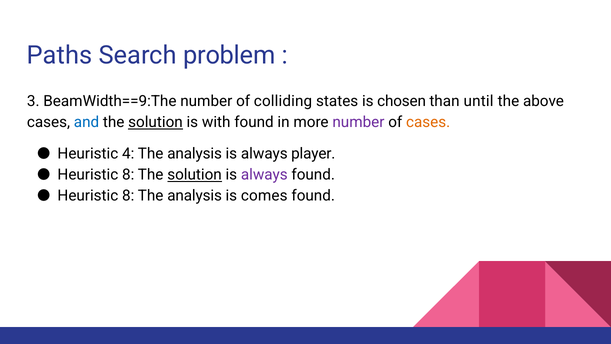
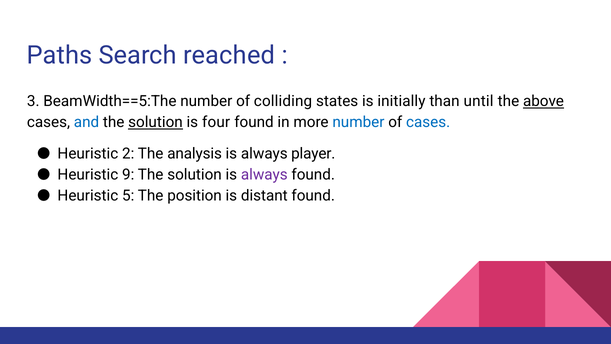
problem: problem -> reached
BeamWidth==9:The: BeamWidth==9:The -> BeamWidth==5:The
chosen: chosen -> initially
above underline: none -> present
with: with -> four
number at (358, 122) colour: purple -> blue
cases at (428, 122) colour: orange -> blue
4: 4 -> 2
8 at (128, 175): 8 -> 9
solution at (195, 175) underline: present -> none
8 at (128, 196): 8 -> 5
analysis at (195, 196): analysis -> position
comes: comes -> distant
